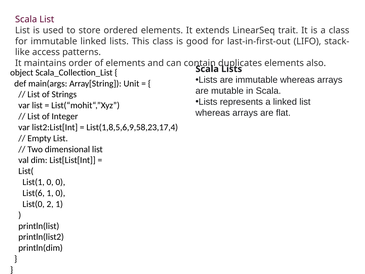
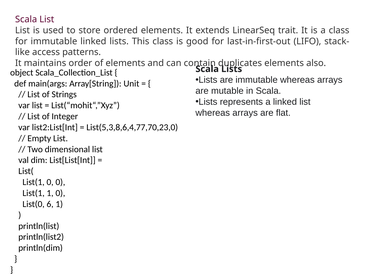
List(1,8,5,6,9,58,23,17,4: List(1,8,5,6,9,58,23,17,4 -> List(5,3,8,6,4,77,70,23,0
List(6 at (34, 193): List(6 -> List(1
2: 2 -> 6
